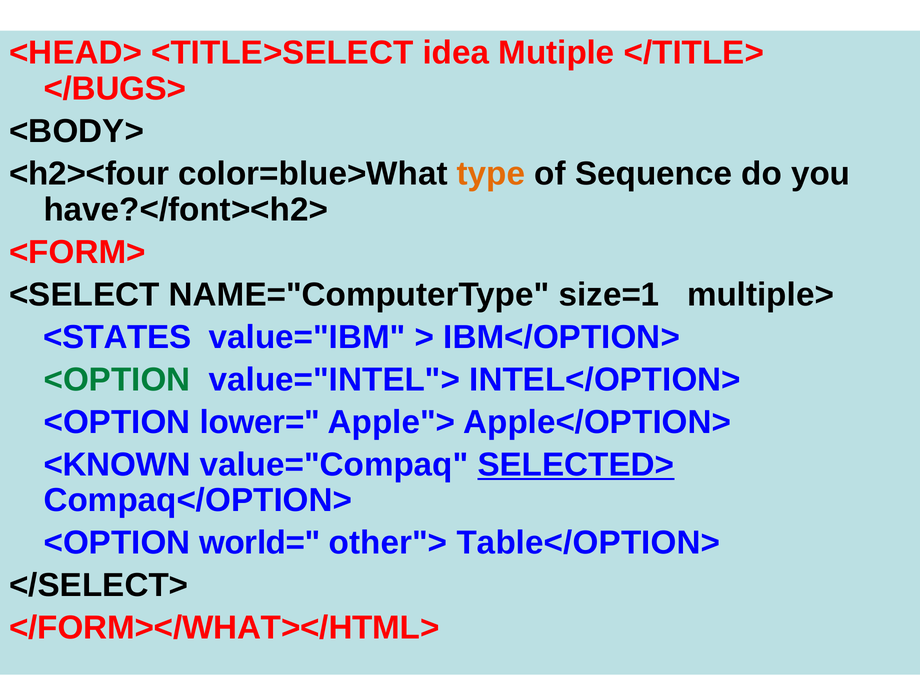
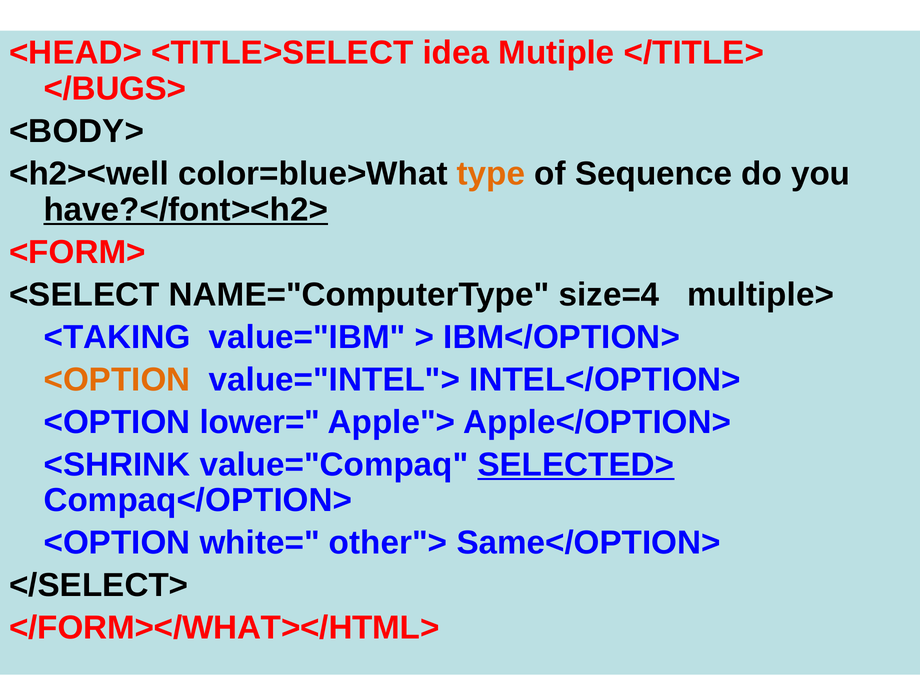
<h2><four: <h2><four -> <h2><well
have?</font><h2> underline: none -> present
size=1: size=1 -> size=4
<STATES: <STATES -> <TAKING
<OPTION at (117, 380) colour: green -> orange
<KNOWN: <KNOWN -> <SHRINK
world=: world= -> white=
Table</OPTION>: Table</OPTION> -> Same</OPTION>
